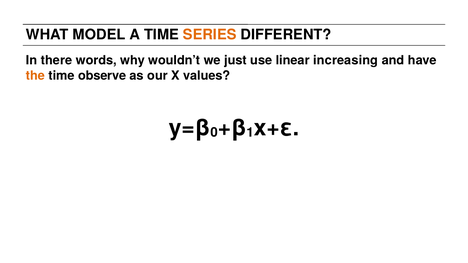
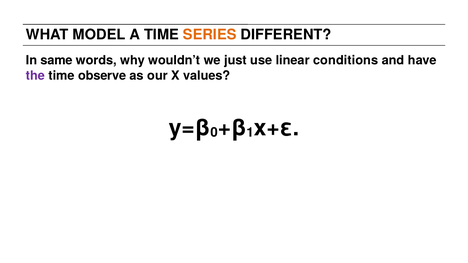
there: there -> same
increasing: increasing -> conditions
the colour: orange -> purple
